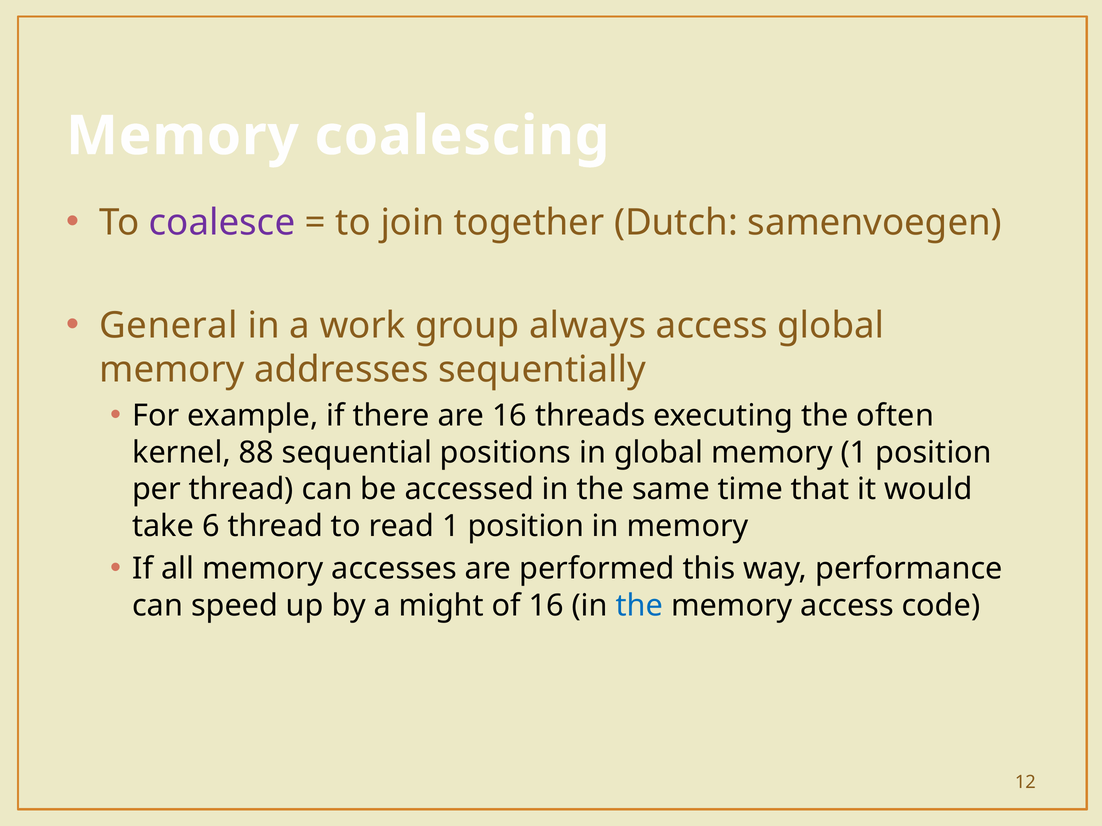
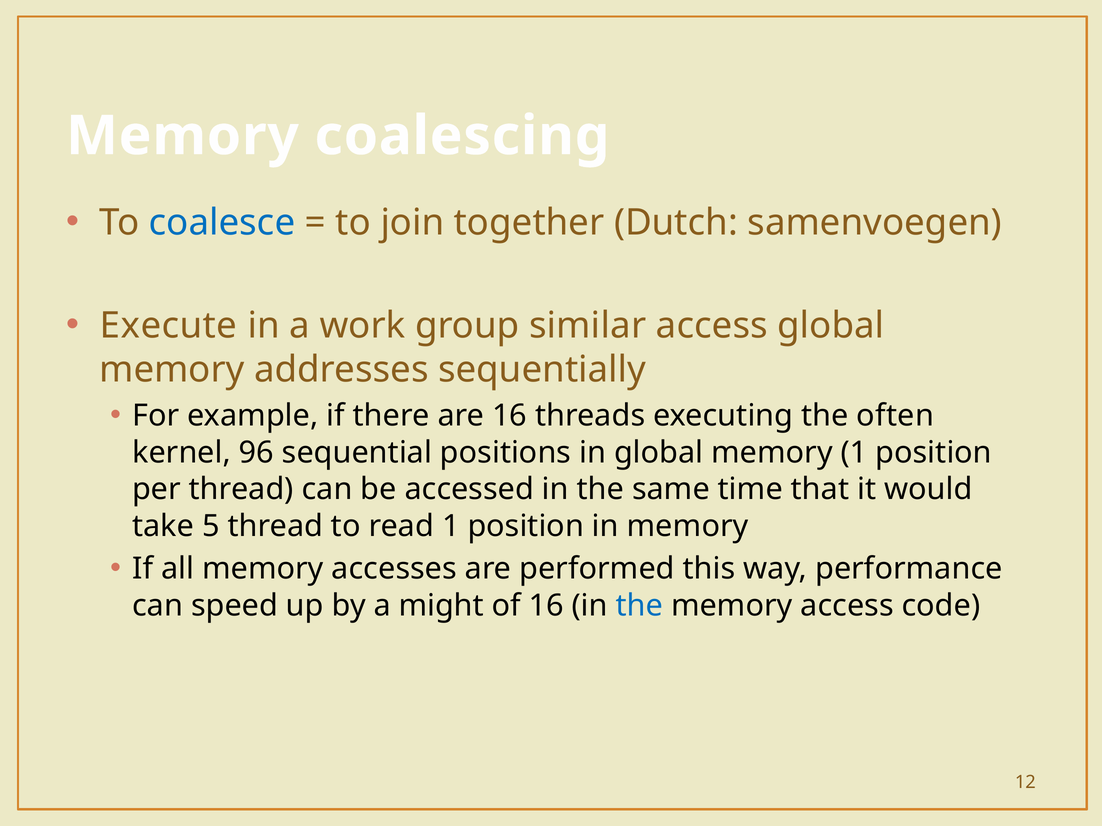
coalesce colour: purple -> blue
General: General -> Execute
always: always -> similar
88: 88 -> 96
6: 6 -> 5
